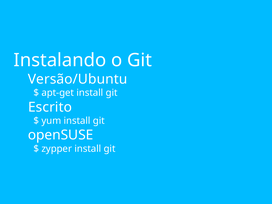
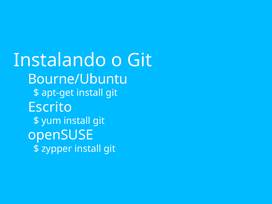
Versão/Ubuntu: Versão/Ubuntu -> Bourne/Ubuntu
